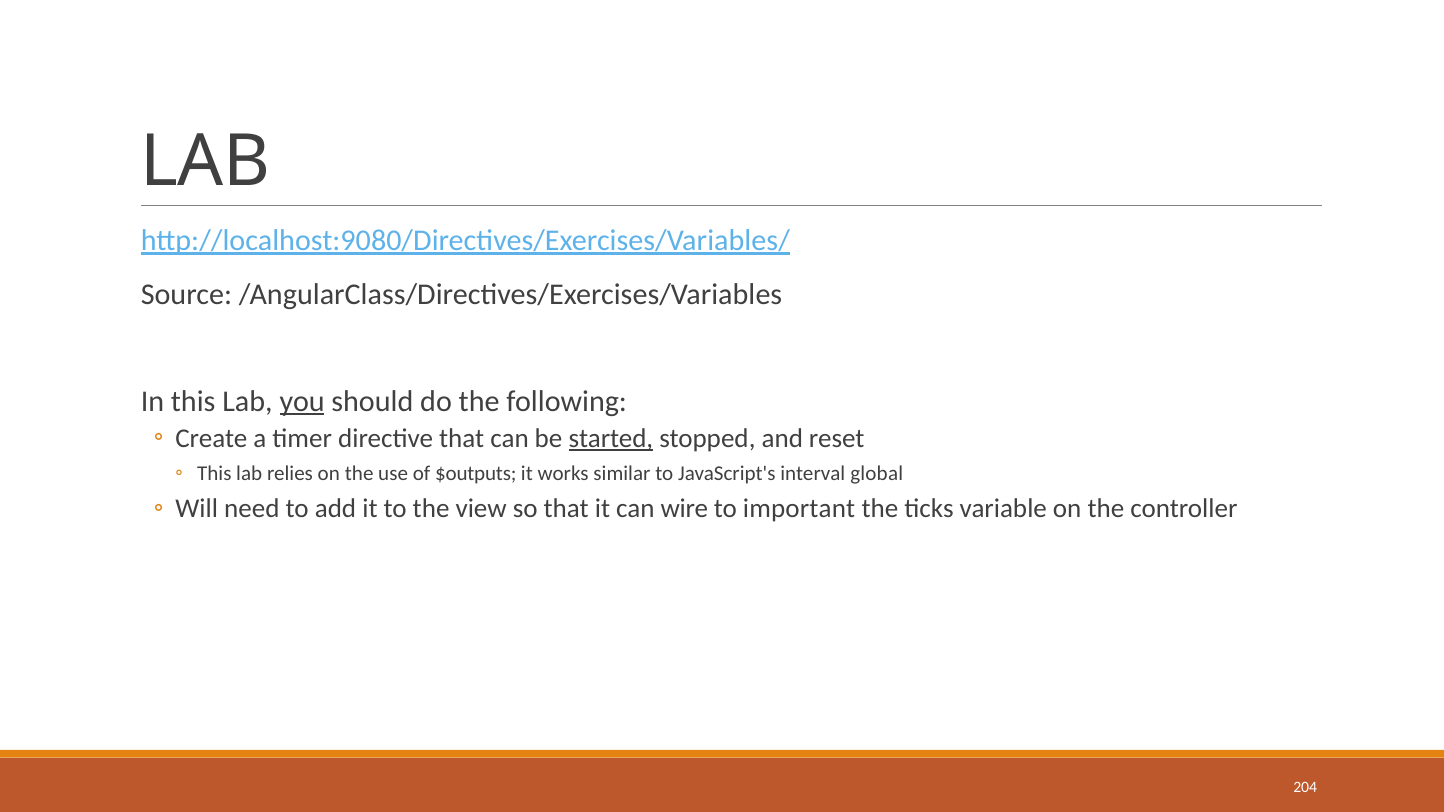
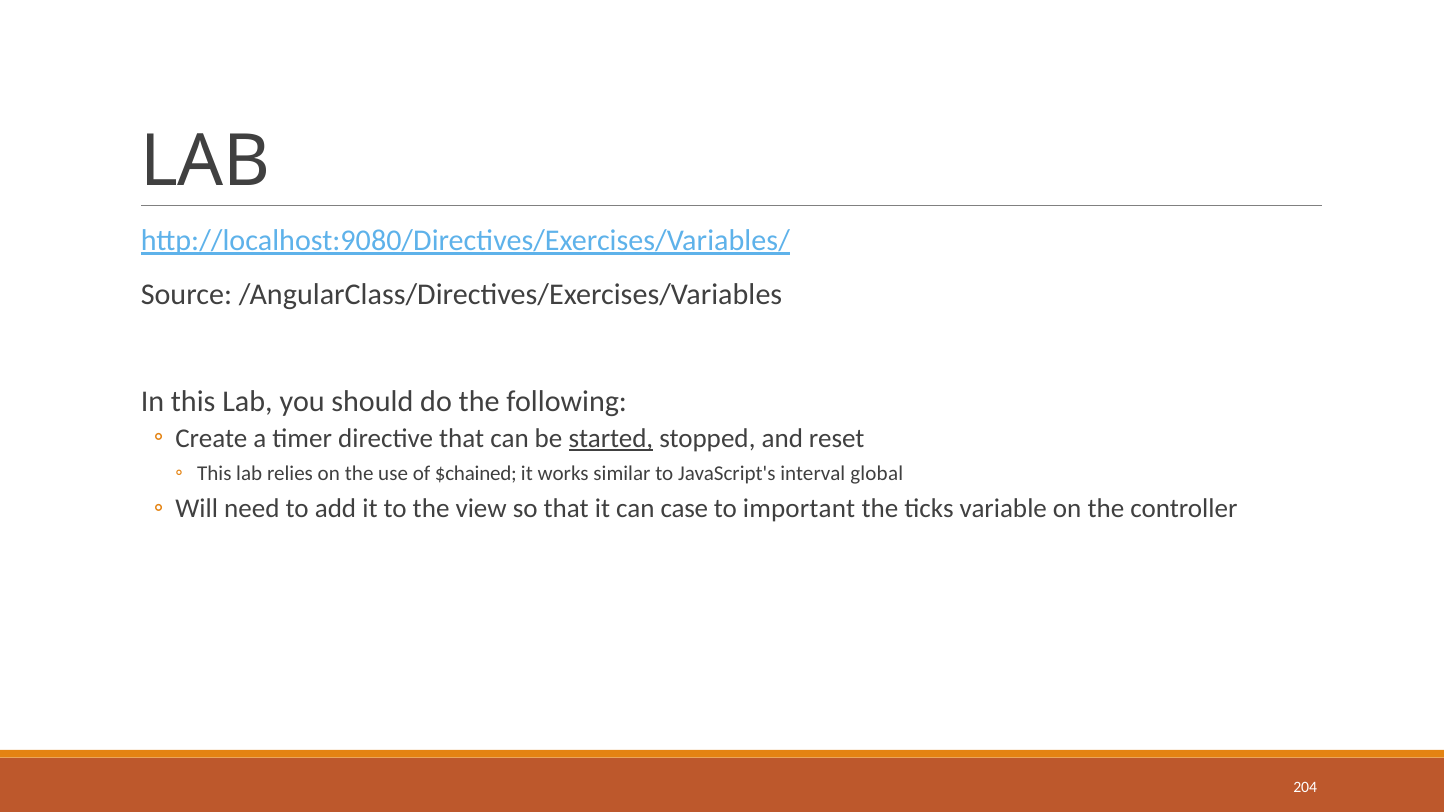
you underline: present -> none
$outputs: $outputs -> $chained
wire: wire -> case
